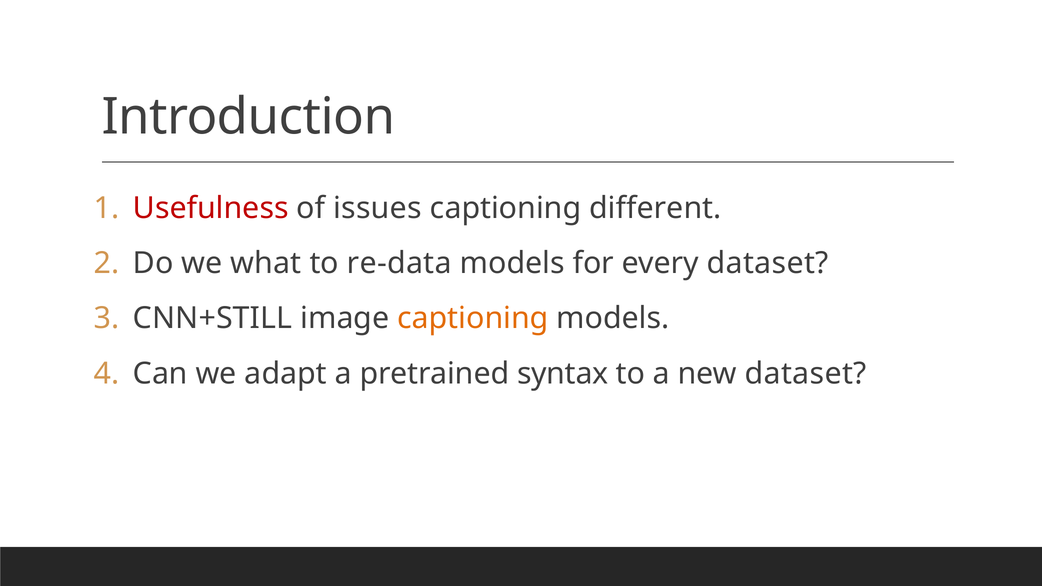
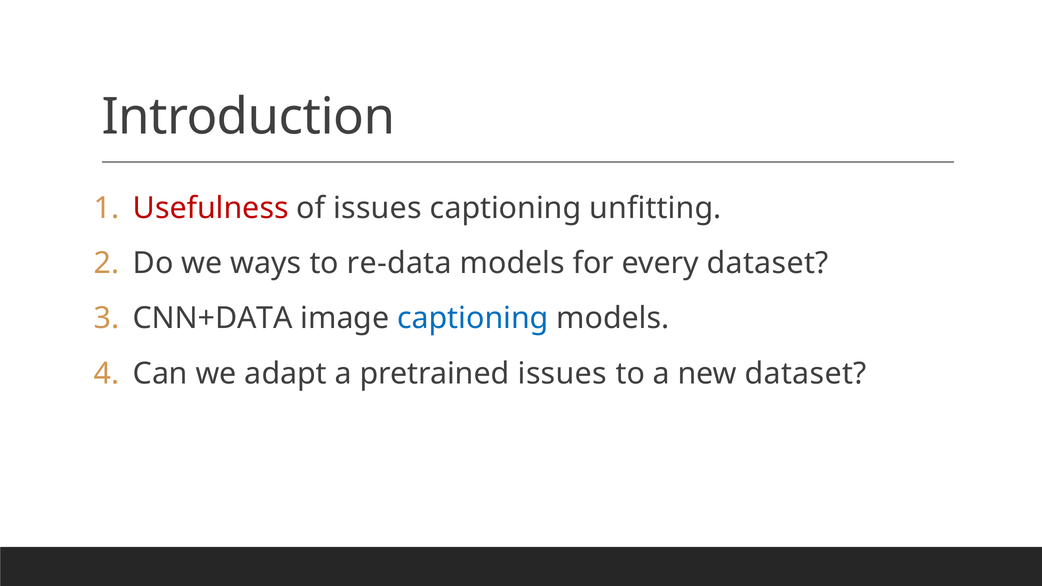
different: different -> unfitting
what: what -> ways
CNN+STILL: CNN+STILL -> CNN+DATA
captioning at (473, 318) colour: orange -> blue
pretrained syntax: syntax -> issues
